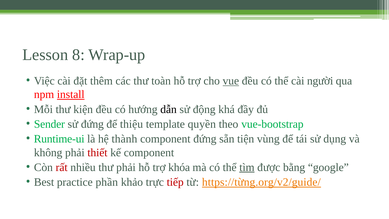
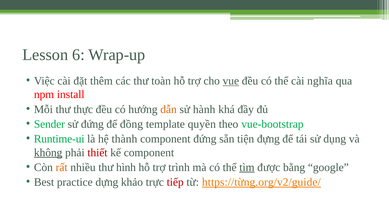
8: 8 -> 6
người: người -> nghĩa
install underline: present -> none
kiện: kiện -> thực
dẫn colour: black -> orange
động: động -> hành
thiệu: thiệu -> đồng
vùng: vùng -> đựng
không underline: none -> present
rất colour: red -> orange
thư phải: phải -> hình
khóa: khóa -> trình
phần: phần -> dựng
